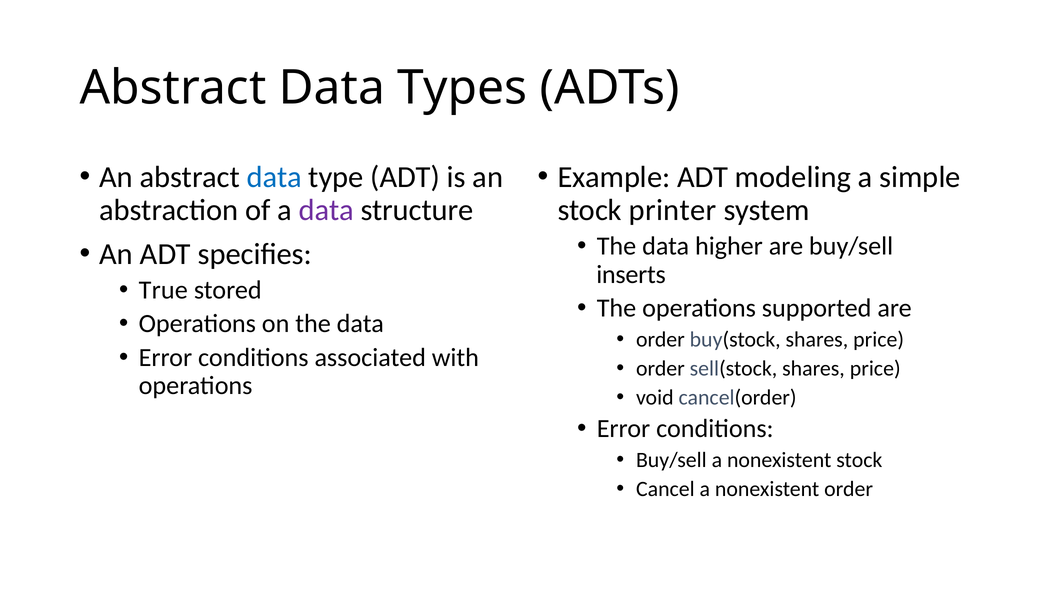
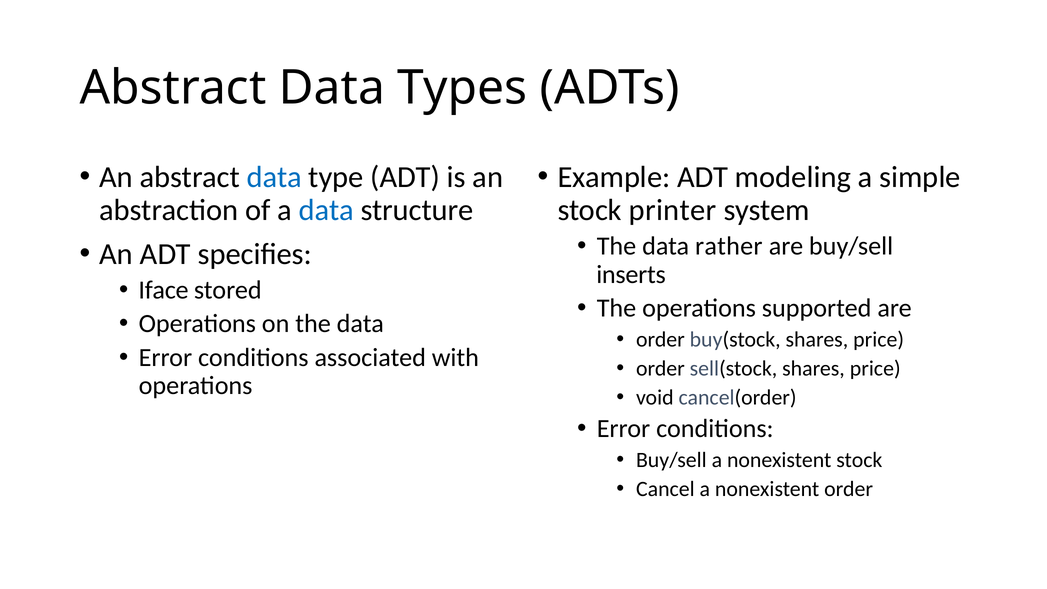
data at (326, 210) colour: purple -> blue
higher: higher -> rather
True: True -> Iface
